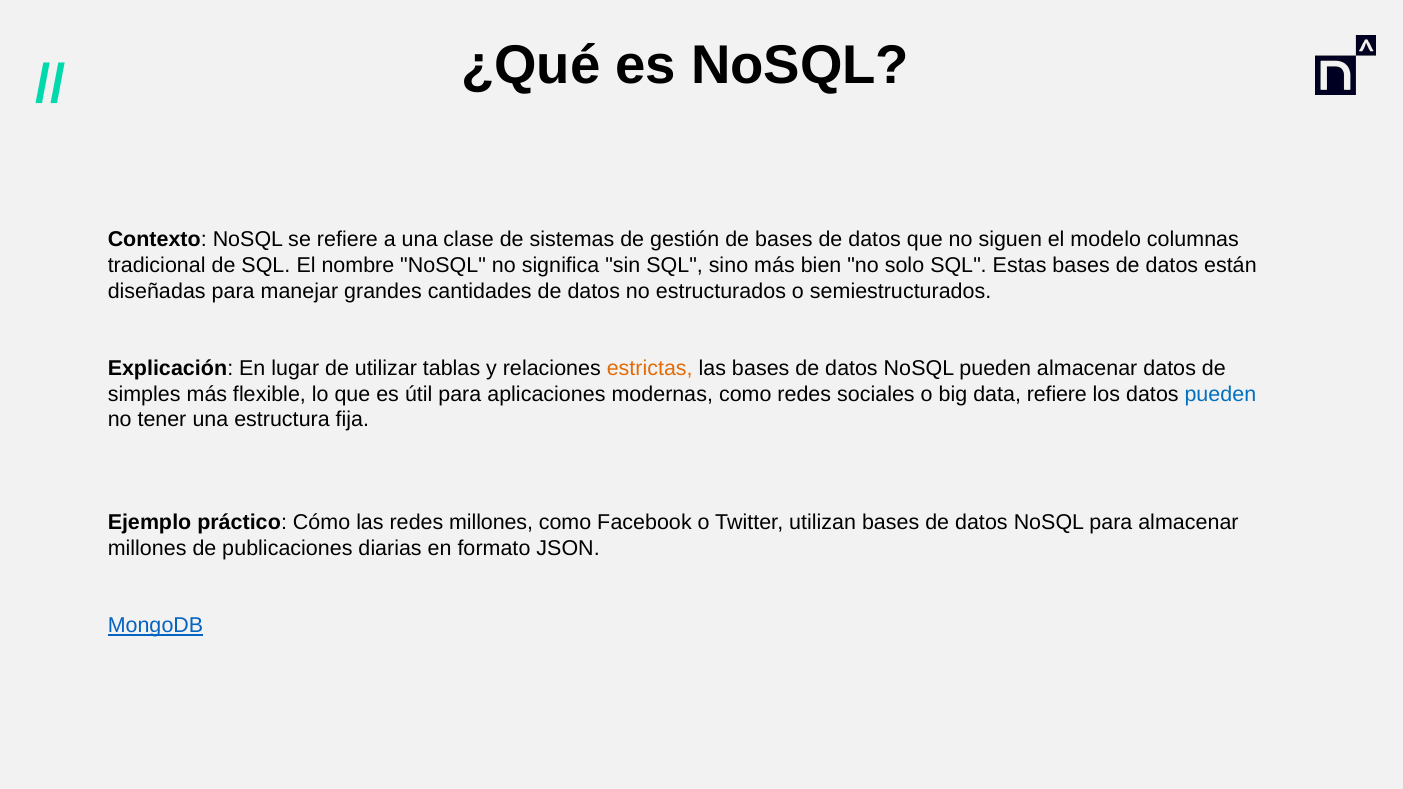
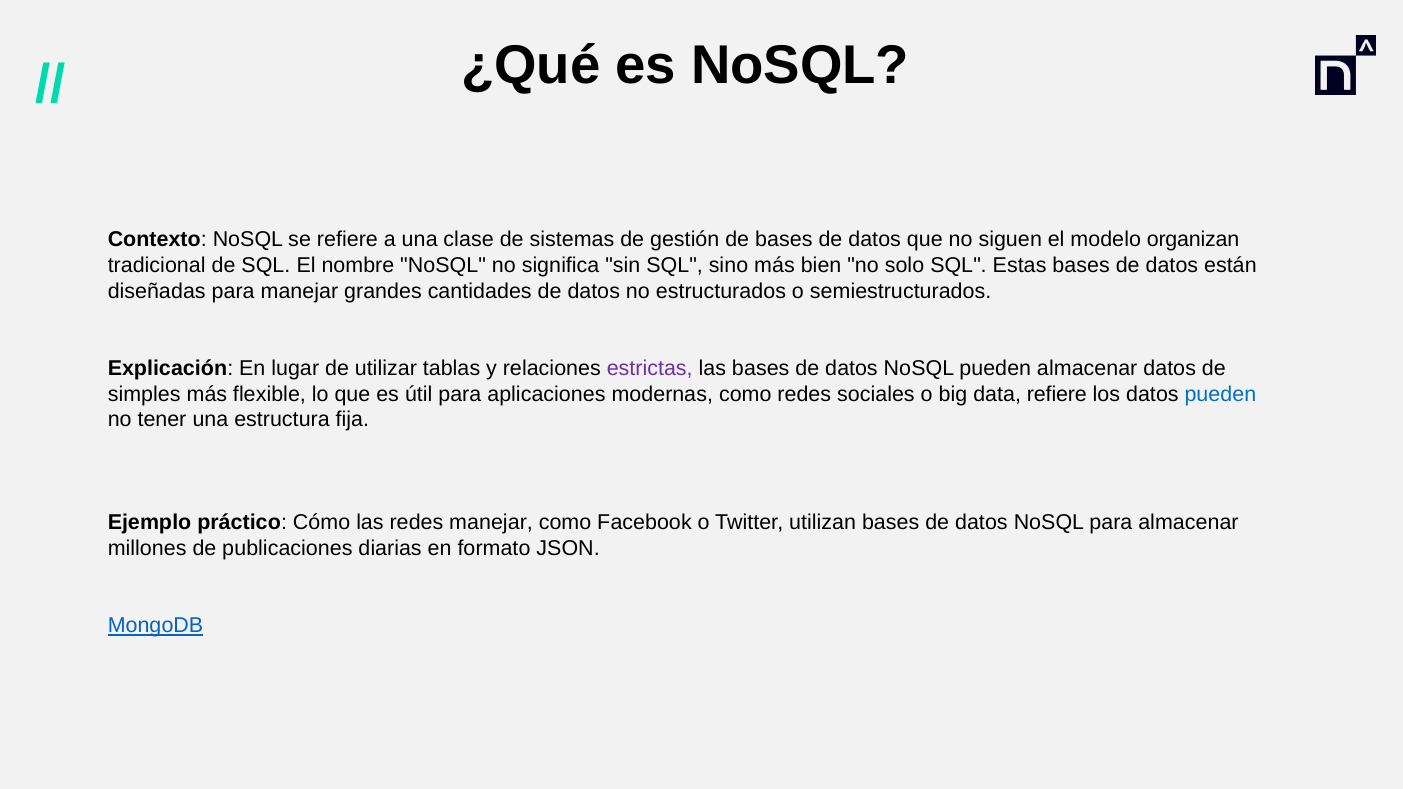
columnas: columnas -> organizan
estrictas colour: orange -> purple
redes millones: millones -> manejar
